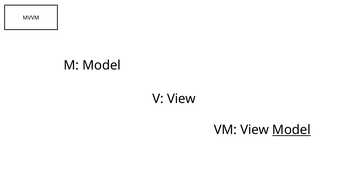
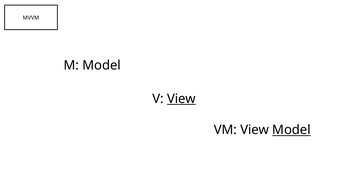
View at (181, 99) underline: none -> present
